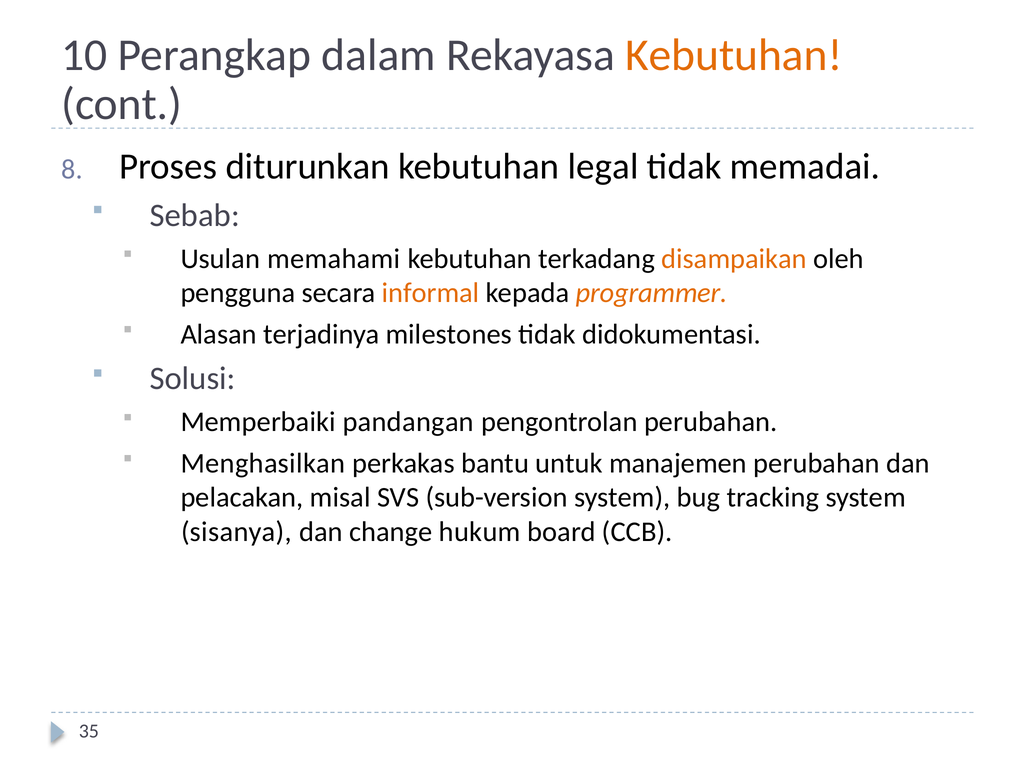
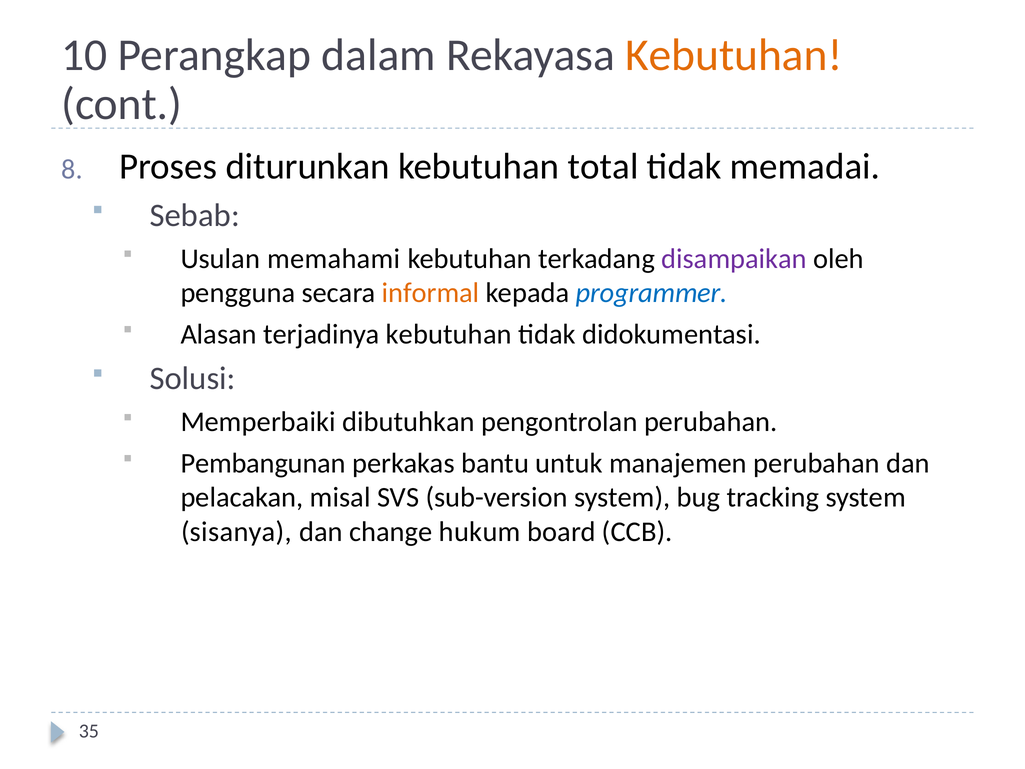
legal: legal -> total
disampaikan colour: orange -> purple
programmer colour: orange -> blue
terjadinya milestones: milestones -> kebutuhan
pandangan: pandangan -> dibutuhkan
Menghasilkan: Menghasilkan -> Pembangunan
